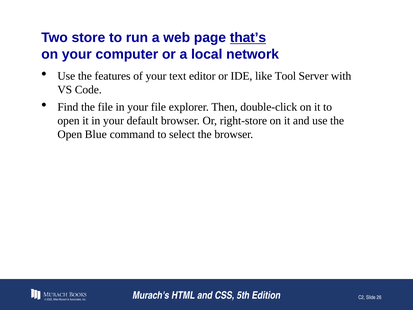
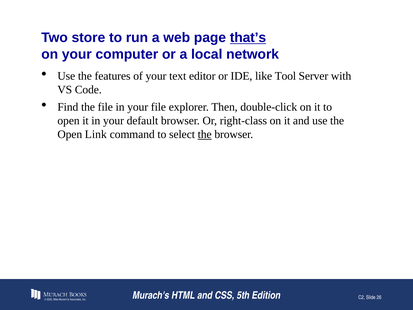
right-store: right-store -> right-class
Blue: Blue -> Link
the at (205, 134) underline: none -> present
